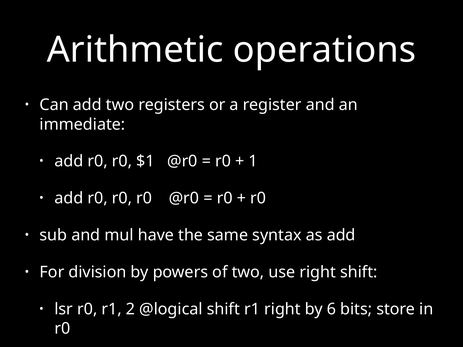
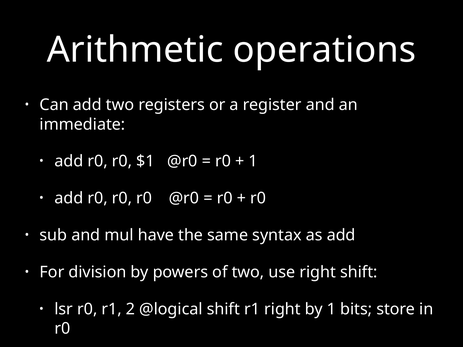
by 6: 6 -> 1
